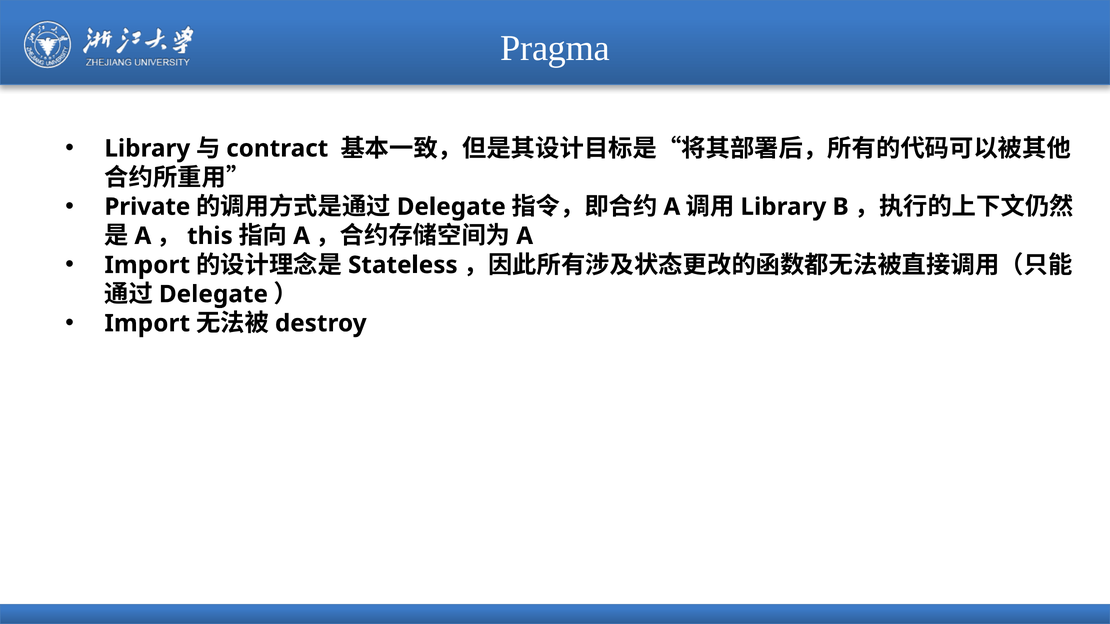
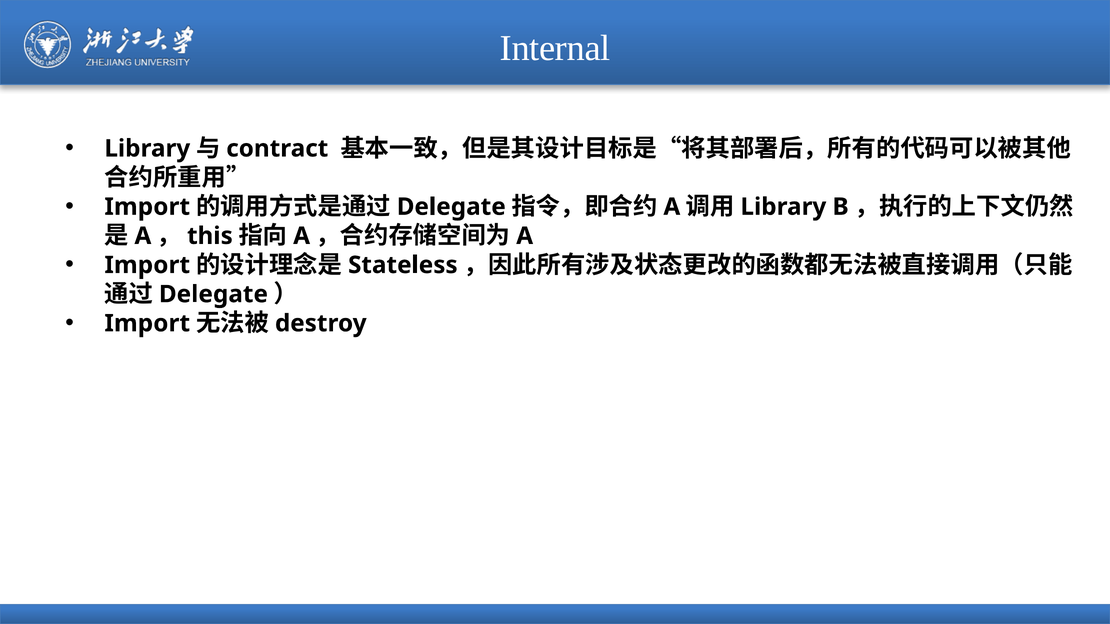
Pragma: Pragma -> Internal
Private at (147, 207): Private -> Import
